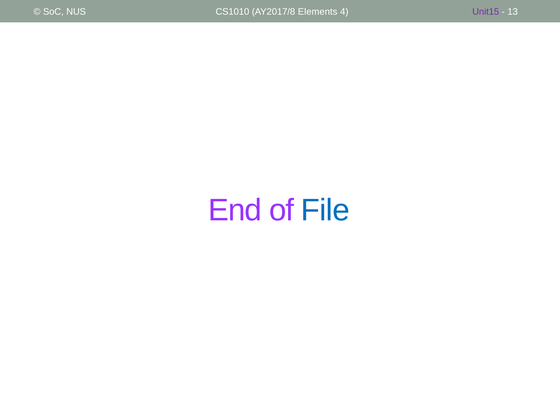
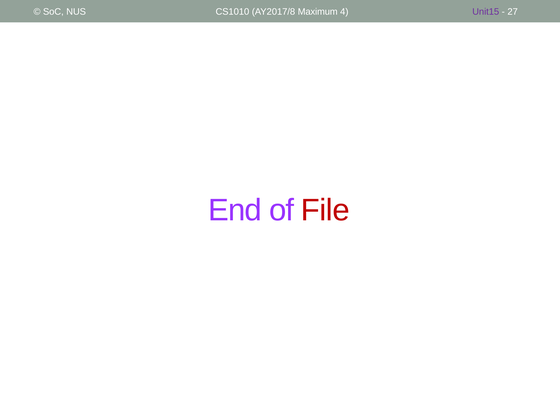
Elements: Elements -> Maximum
13: 13 -> 27
File colour: blue -> red
